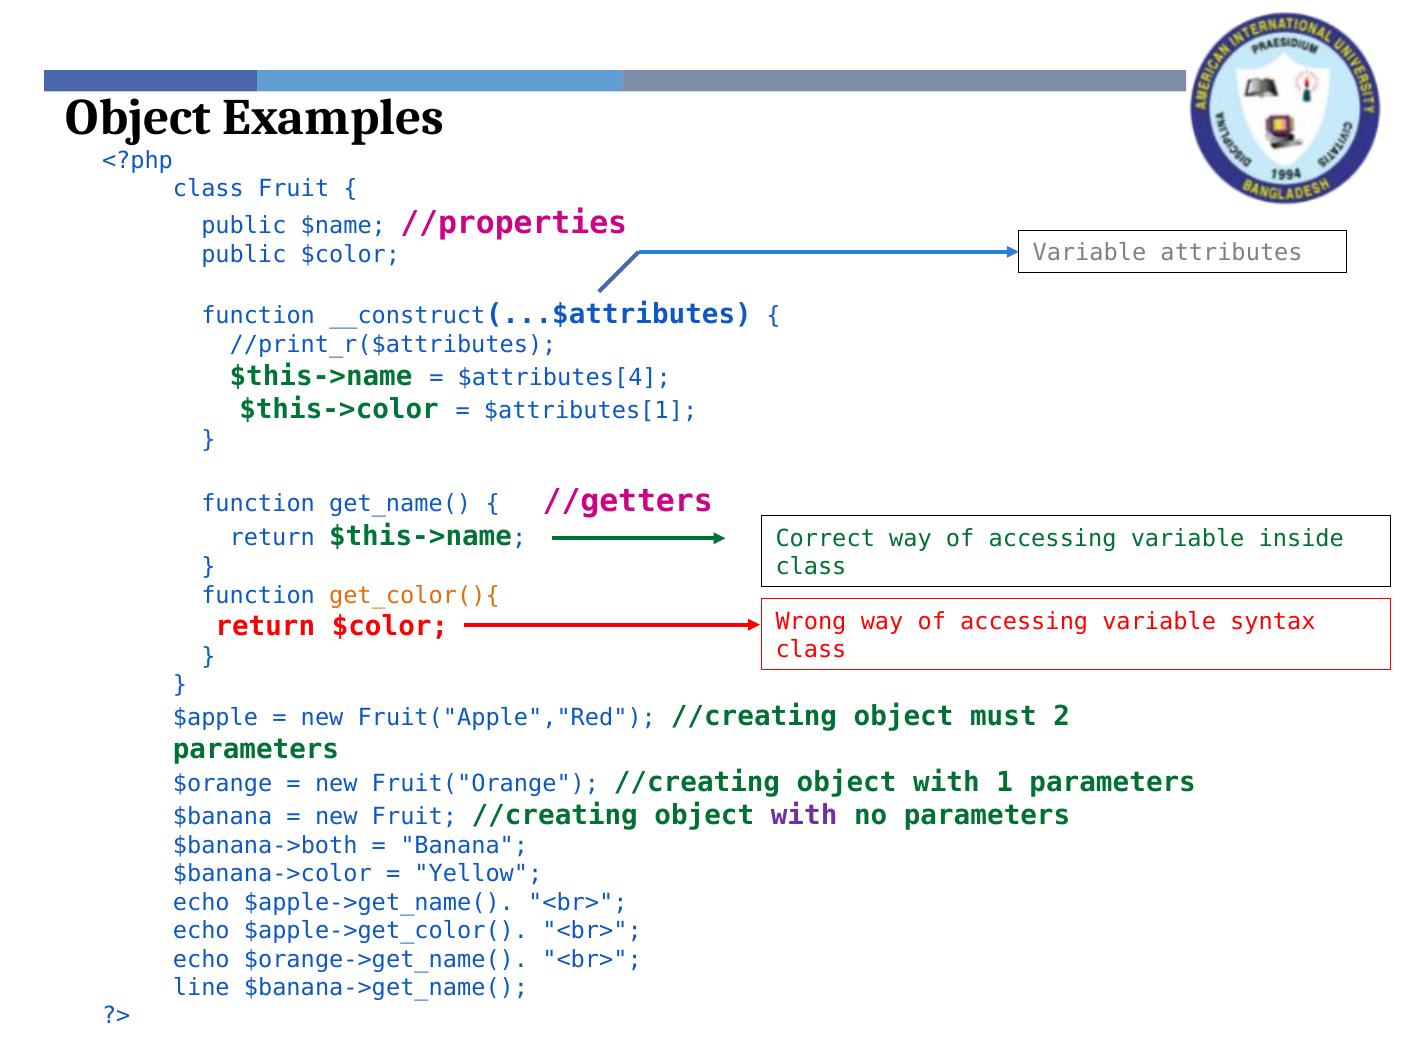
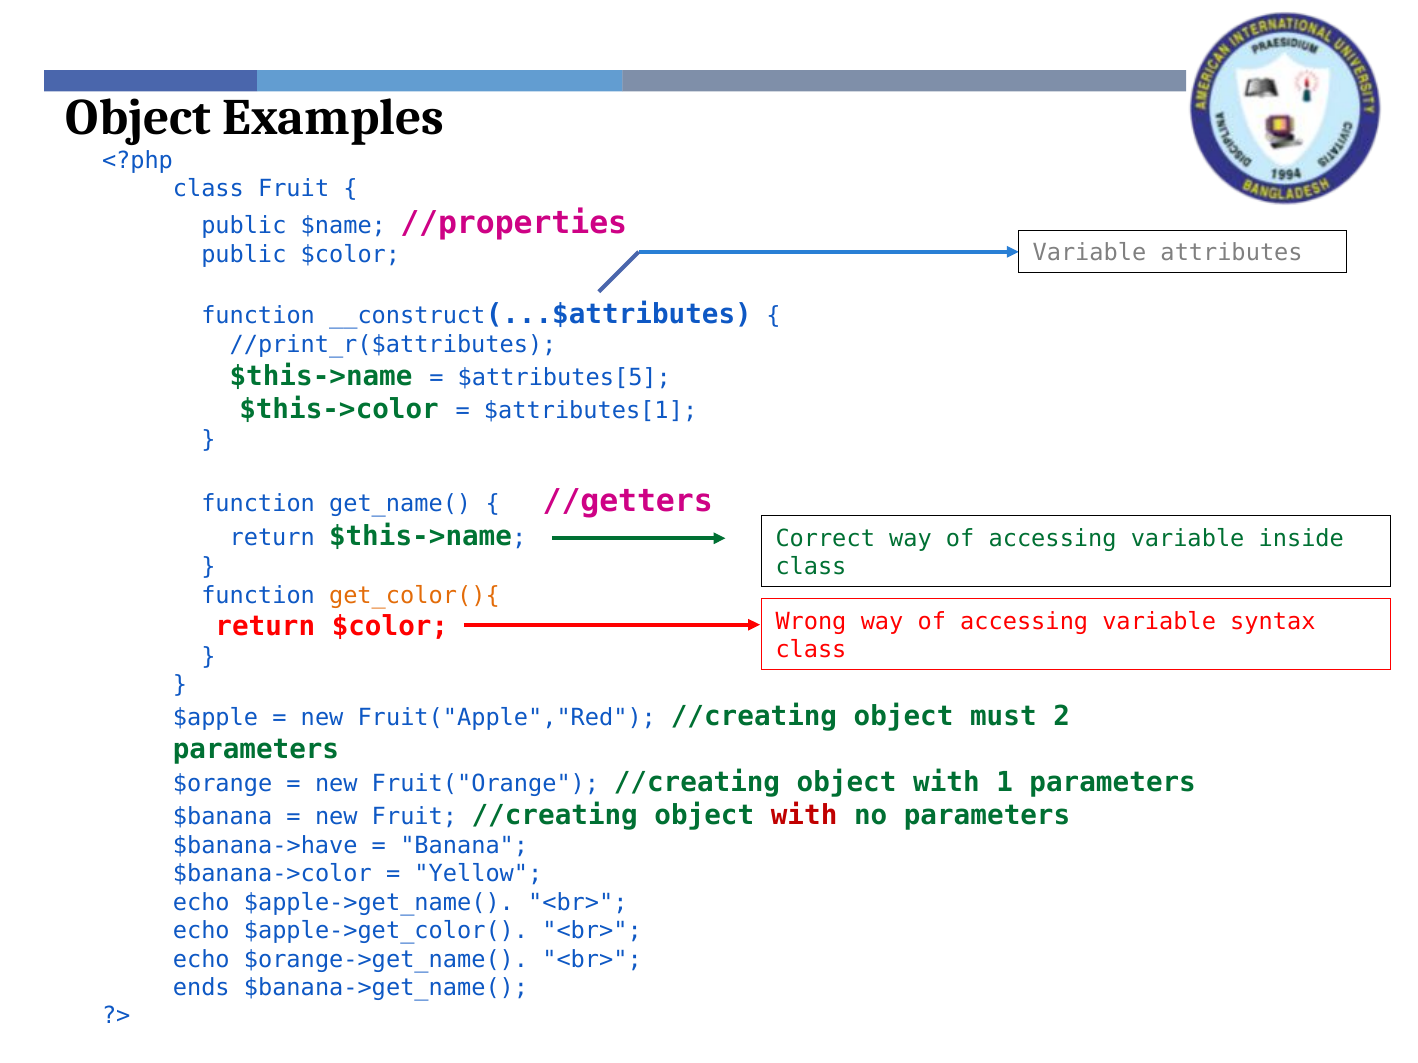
$attributes[4: $attributes[4 -> $attributes[5
with at (804, 816) colour: purple -> red
$banana->both: $banana->both -> $banana->have
line: line -> ends
